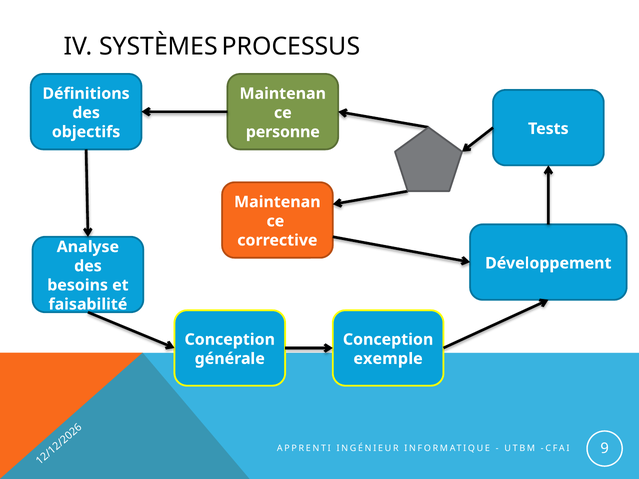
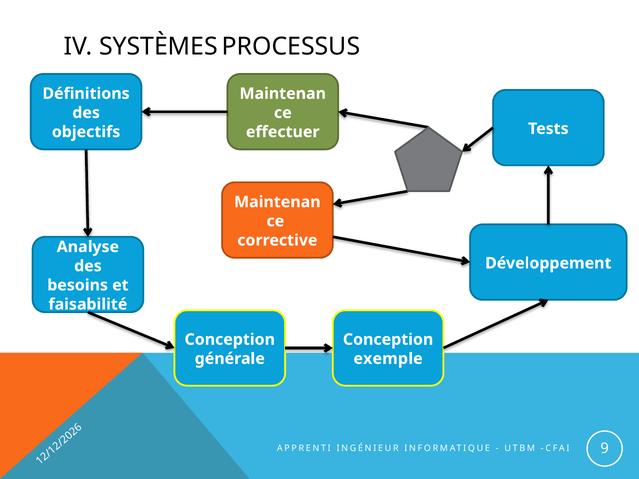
personne: personne -> effectuer
